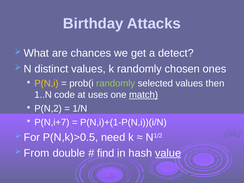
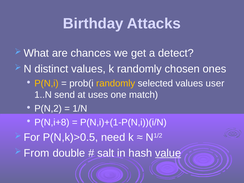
randomly at (116, 83) colour: light green -> yellow
then: then -> user
code: code -> send
match underline: present -> none
P(N,i+7: P(N,i+7 -> P(N,i+8
find: find -> salt
